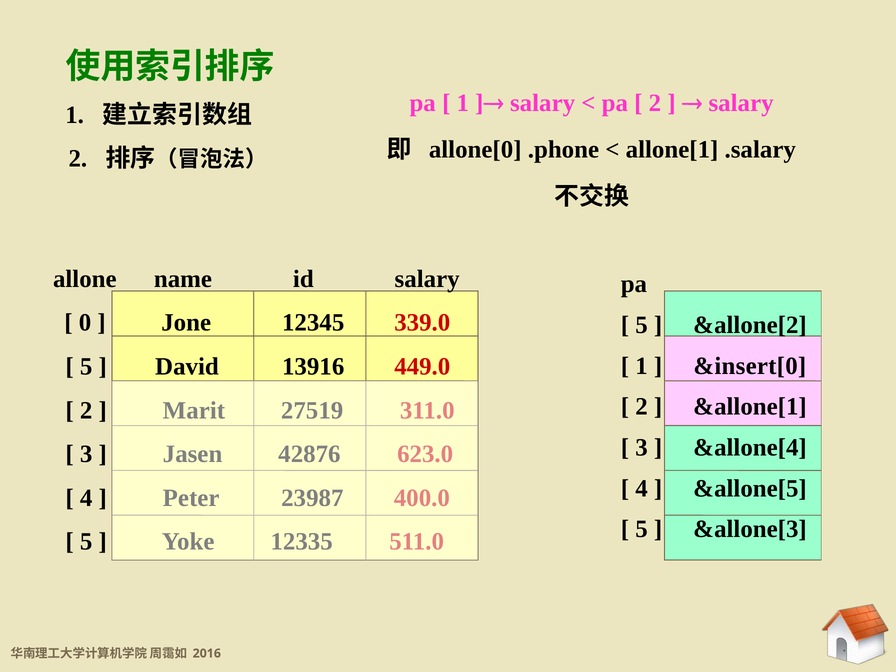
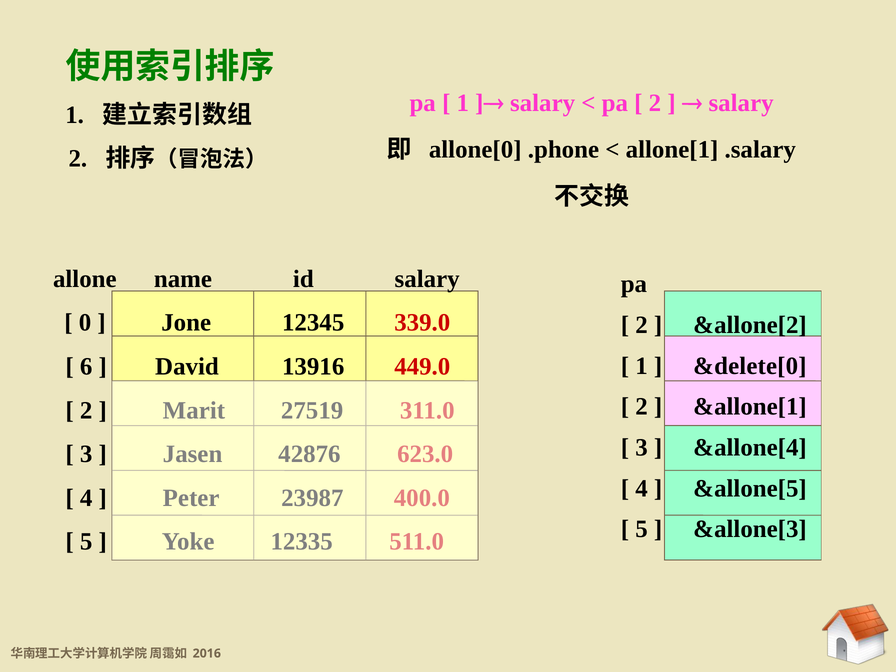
5 at (642, 325): 5 -> 2
&insert[0: &insert[0 -> &delete[0
5 at (86, 367): 5 -> 6
